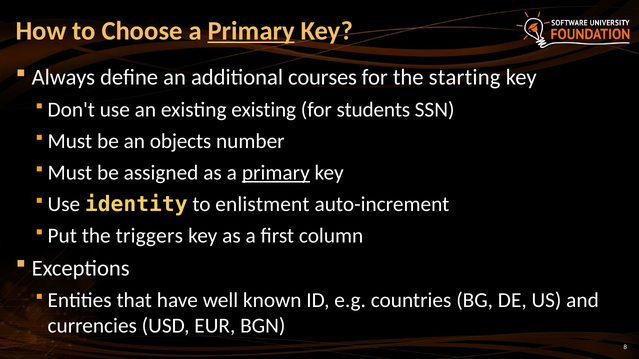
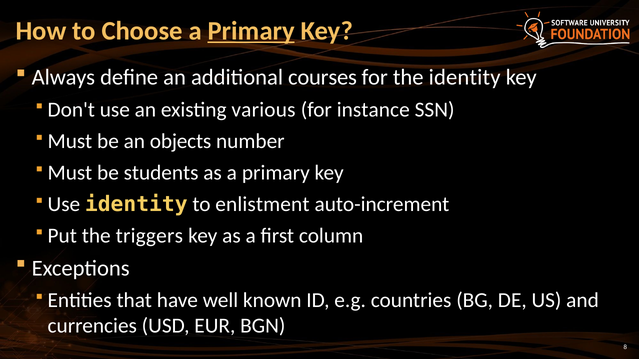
the starting: starting -> identity
existing existing: existing -> various
students: students -> instance
assigned: assigned -> students
primary at (276, 173) underline: present -> none
